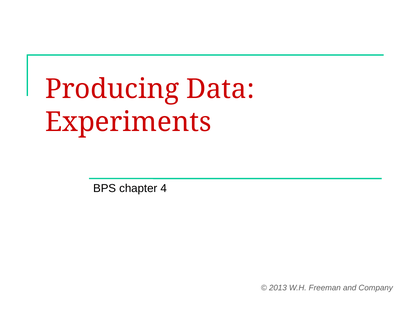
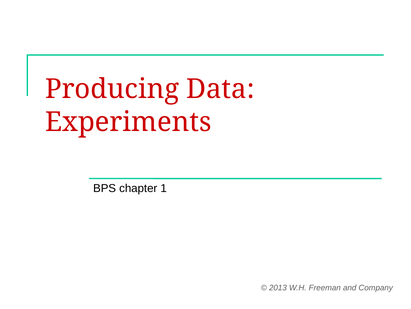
4: 4 -> 1
